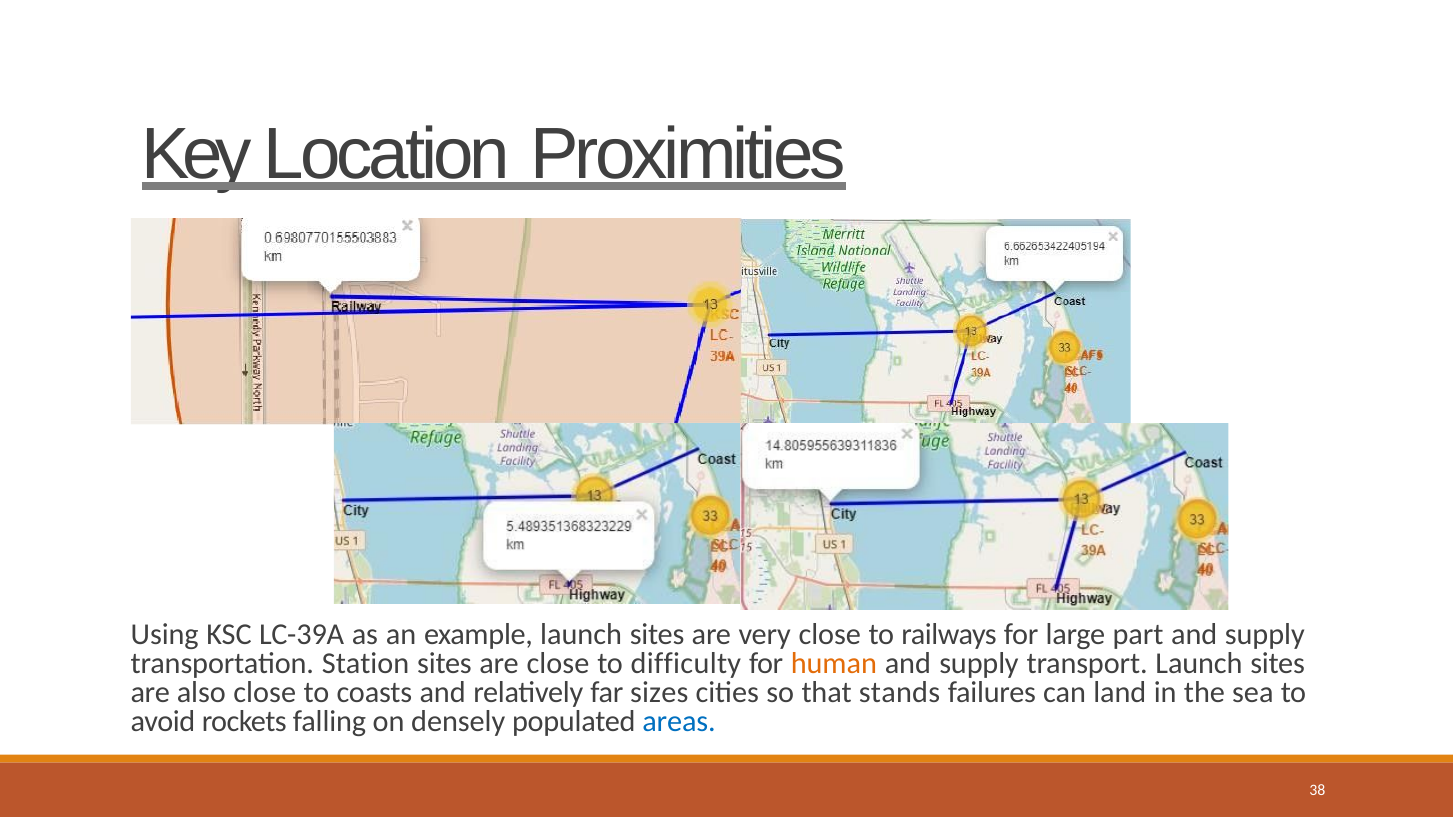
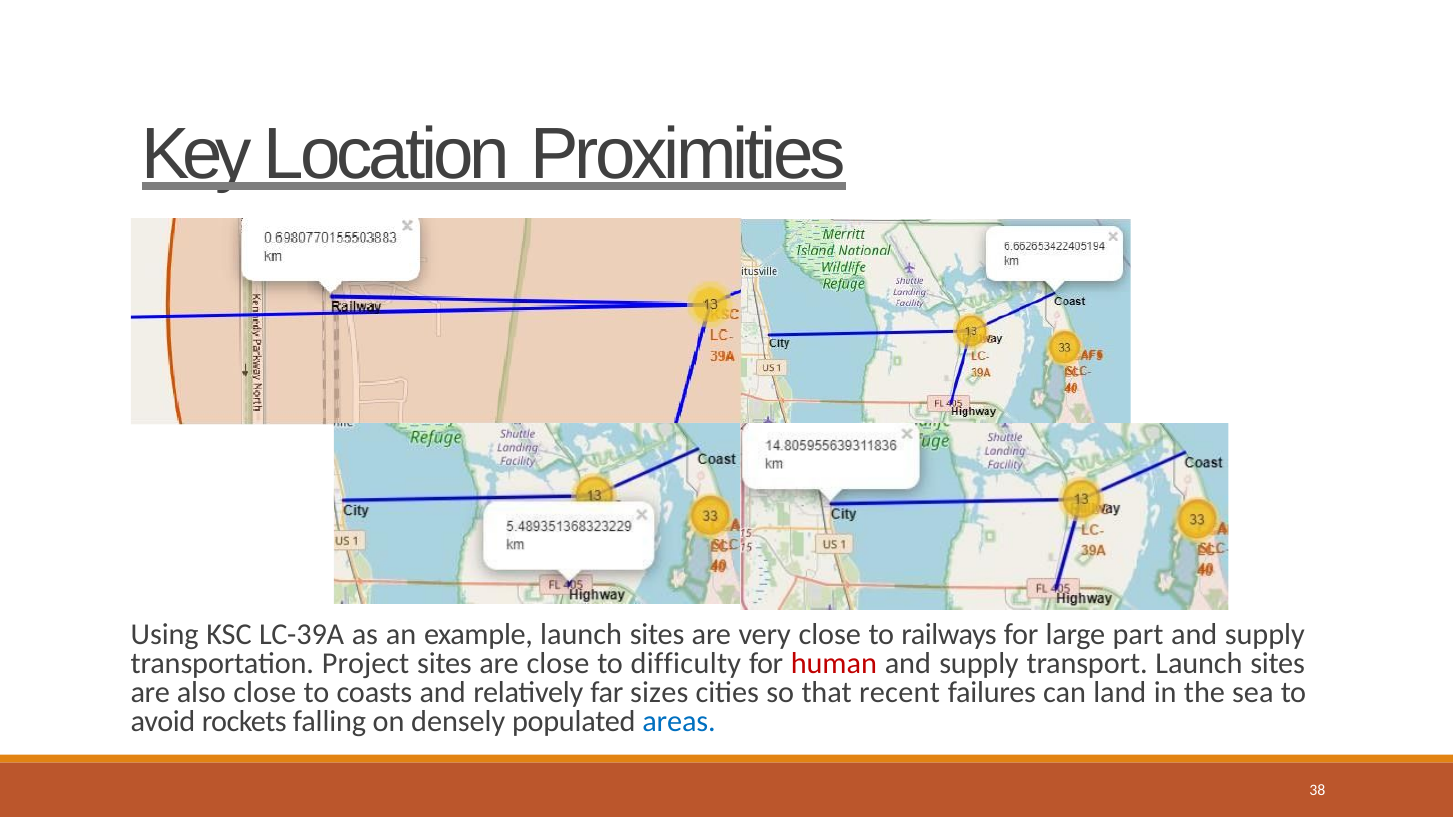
Station: Station -> Project
human colour: orange -> red
stands: stands -> recent
